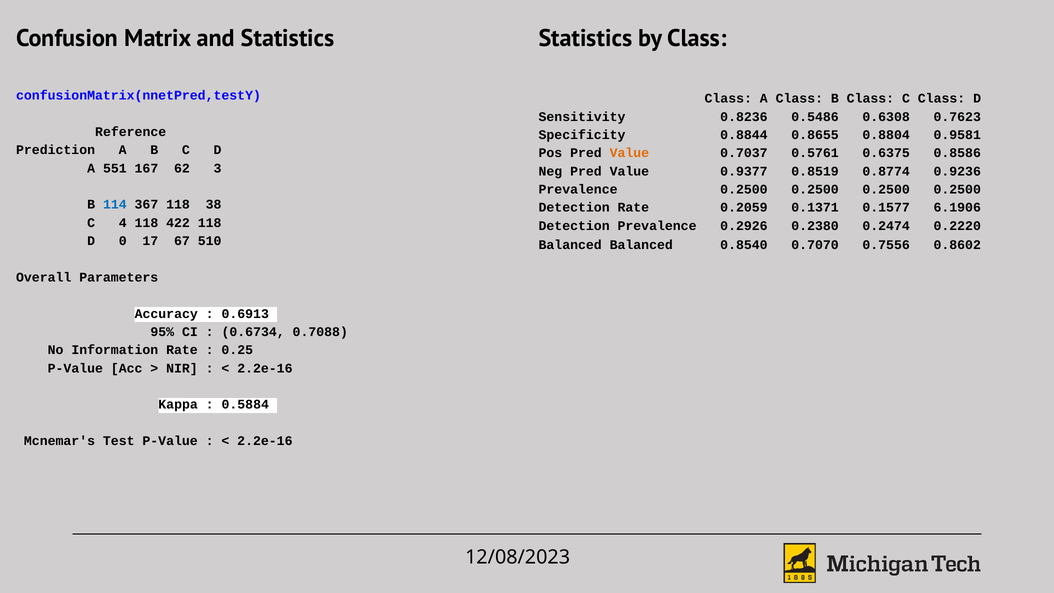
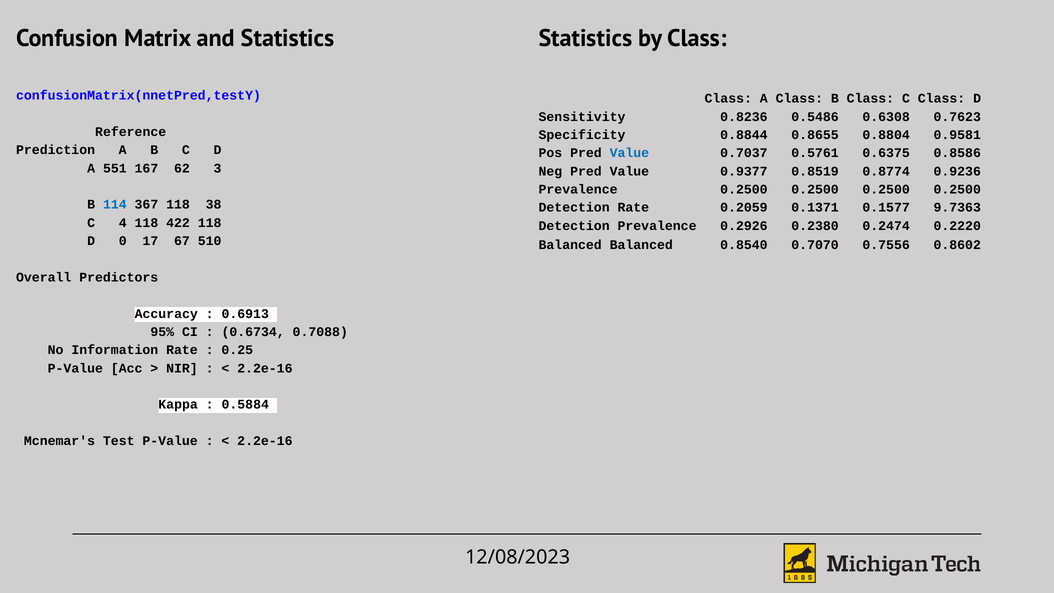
Value at (629, 153) colour: orange -> blue
6.1906: 6.1906 -> 9.7363
Parameters: Parameters -> Predictors
